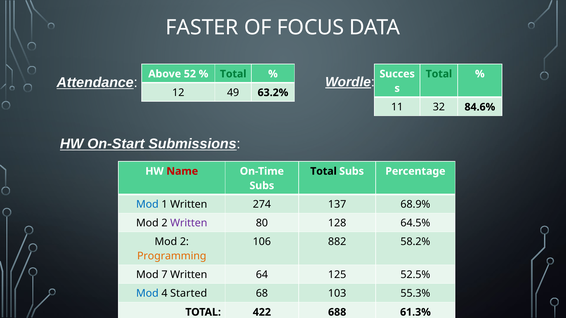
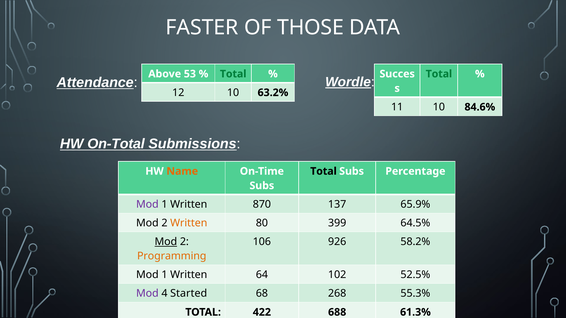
FOCUS: FOCUS -> THOSE
52: 52 -> 53
12 49: 49 -> 10
11 32: 32 -> 10
On-Start: On-Start -> On-Total
Name colour: red -> orange
Mod at (147, 205) colour: blue -> purple
274: 274 -> 870
68.9%: 68.9% -> 65.9%
Written at (189, 223) colour: purple -> orange
128: 128 -> 399
Mod at (166, 242) underline: none -> present
882: 882 -> 926
7 at (164, 275): 7 -> 1
125: 125 -> 102
Mod at (147, 294) colour: blue -> purple
103: 103 -> 268
